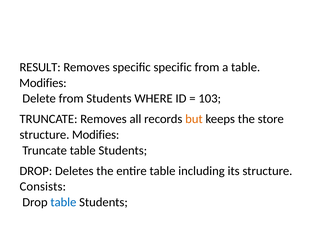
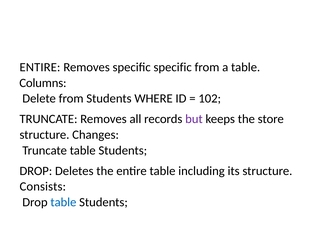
RESULT at (40, 67): RESULT -> ENTIRE
Modifies at (43, 83): Modifies -> Columns
103: 103 -> 102
but colour: orange -> purple
structure Modifies: Modifies -> Changes
